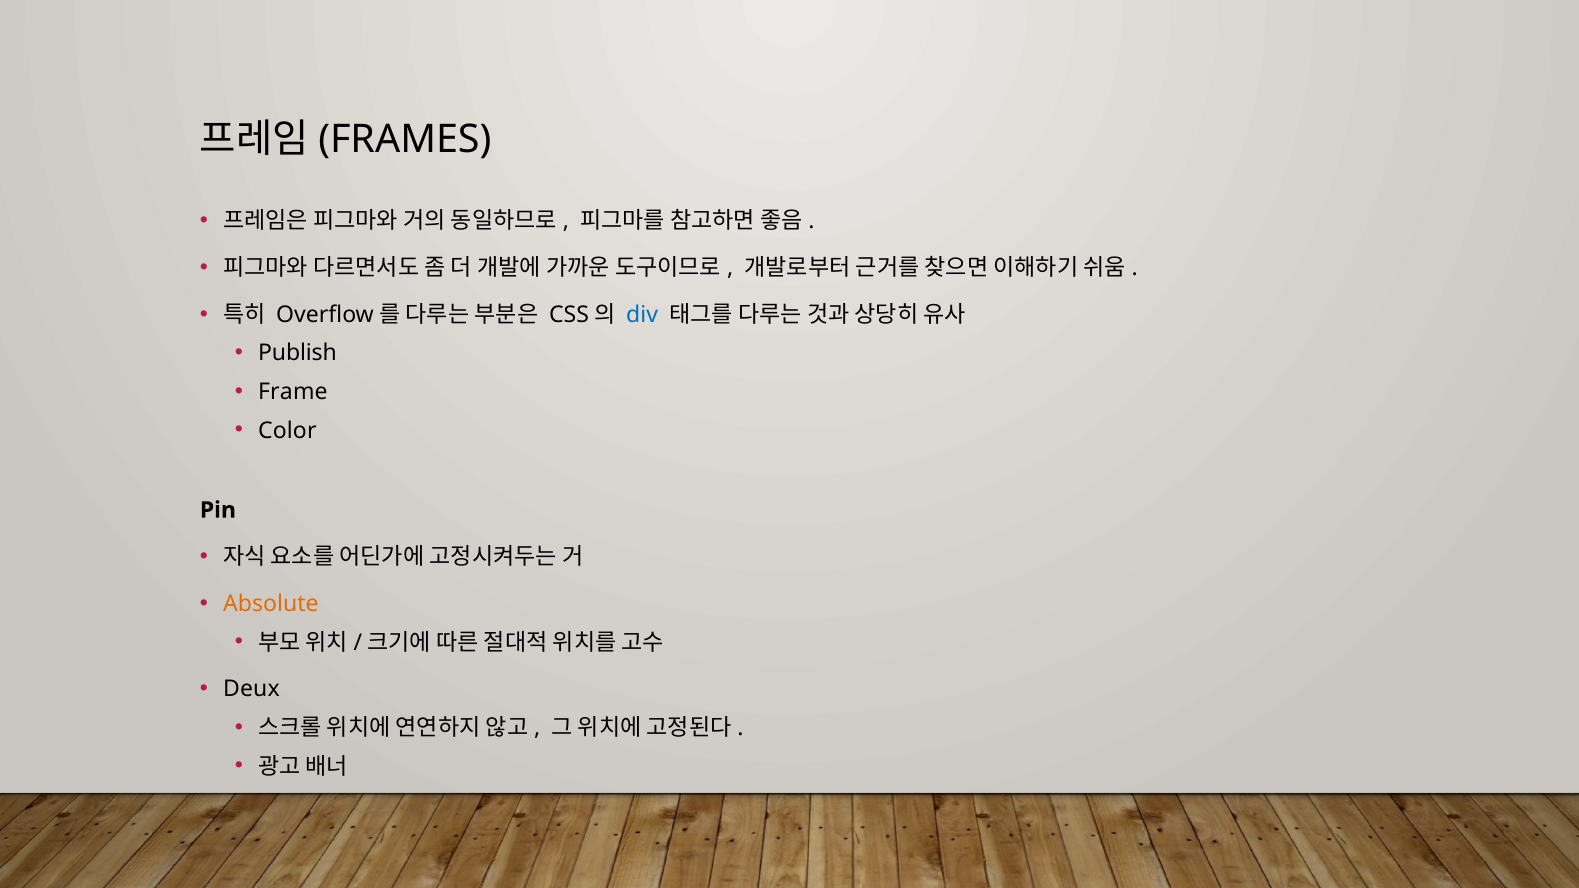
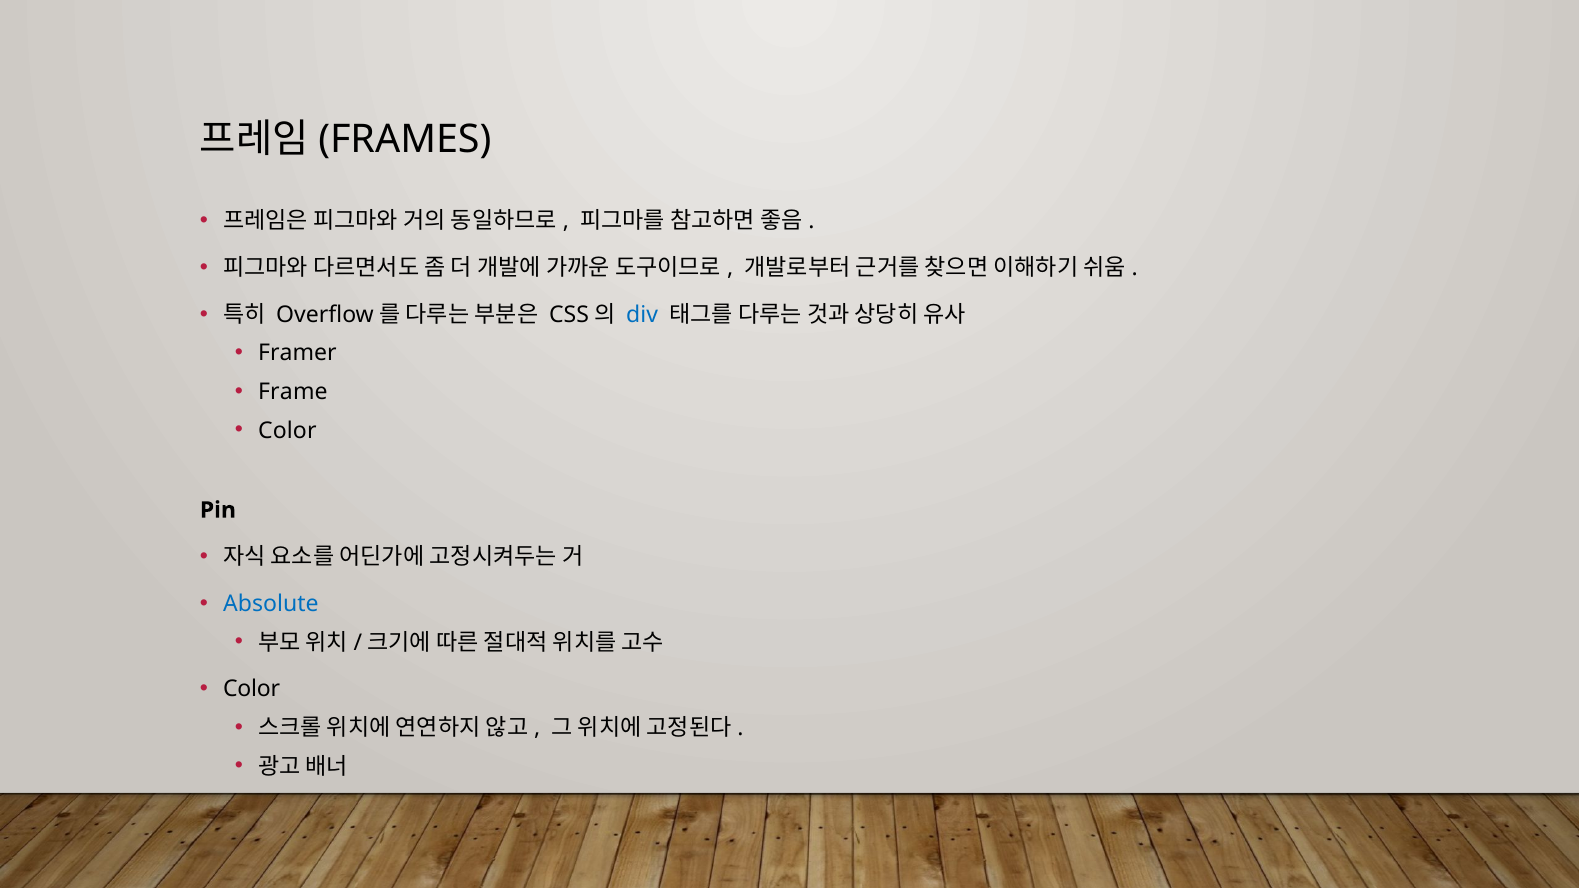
Publish: Publish -> Framer
Absolute colour: orange -> blue
Deux at (251, 689): Deux -> Color
